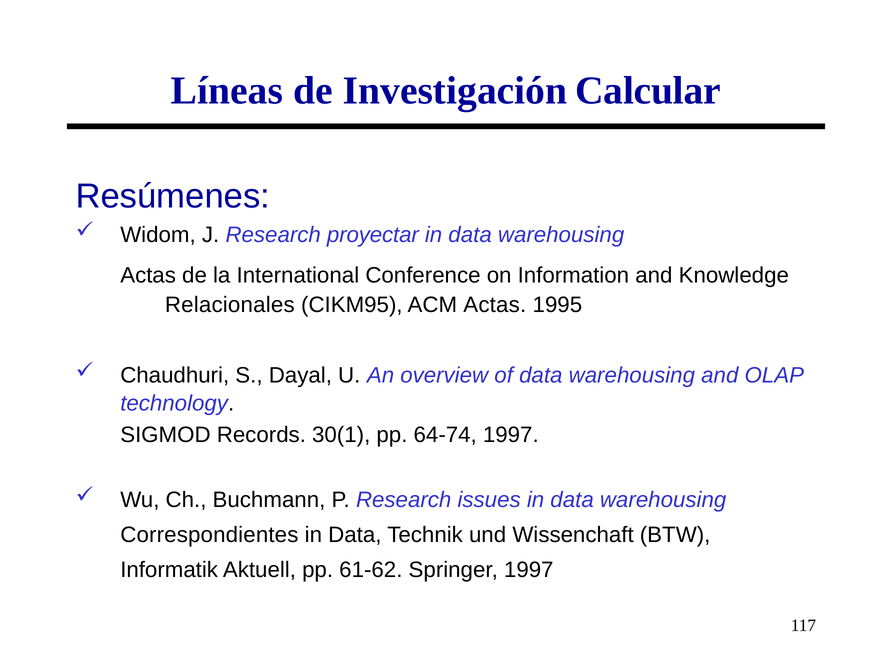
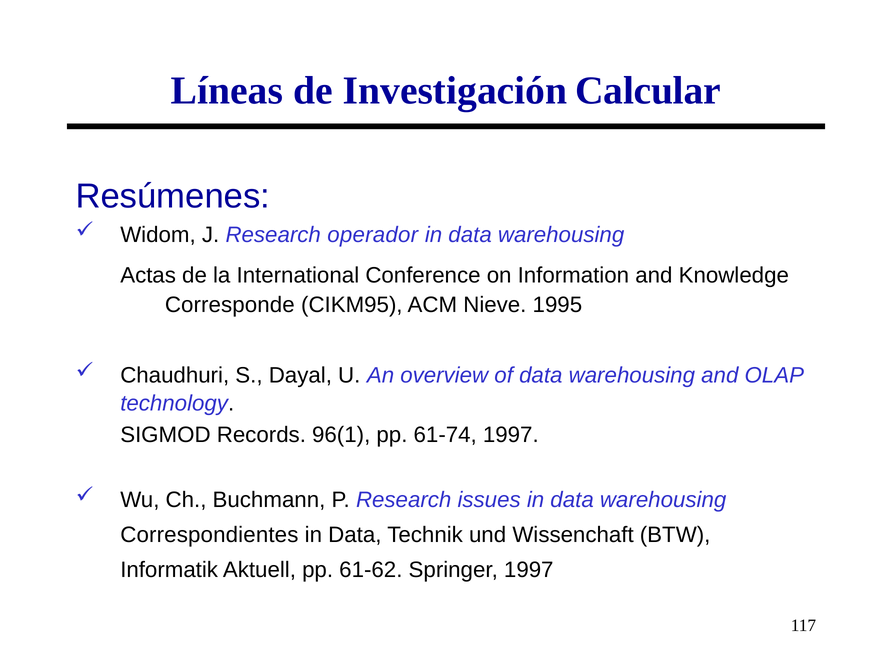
proyectar: proyectar -> operador
Relacionales: Relacionales -> Corresponde
ACM Actas: Actas -> Nieve
30(1: 30(1 -> 96(1
64-74: 64-74 -> 61-74
